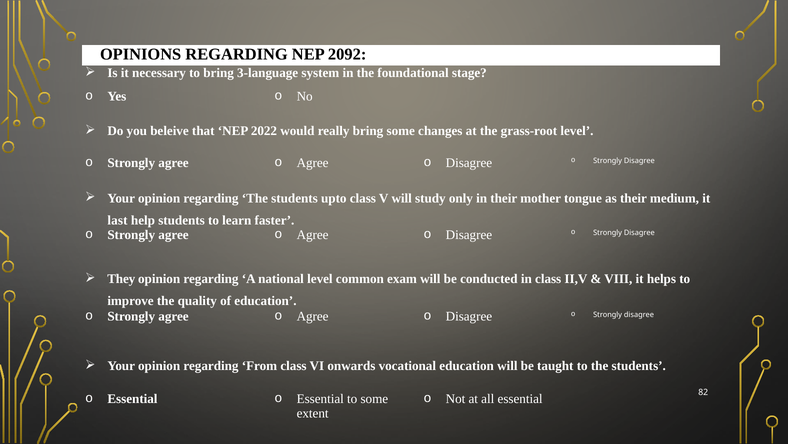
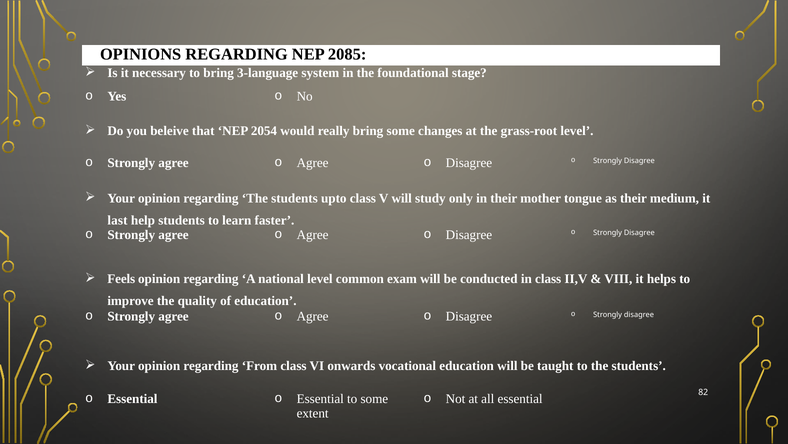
2092: 2092 -> 2085
2022: 2022 -> 2054
They: They -> Feels
